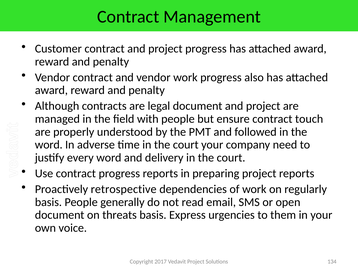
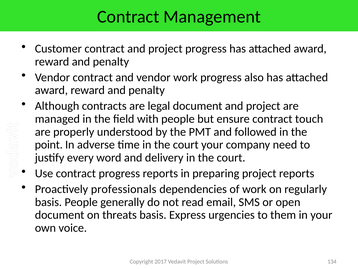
word at (49, 144): word -> point
retrospective: retrospective -> professionals
